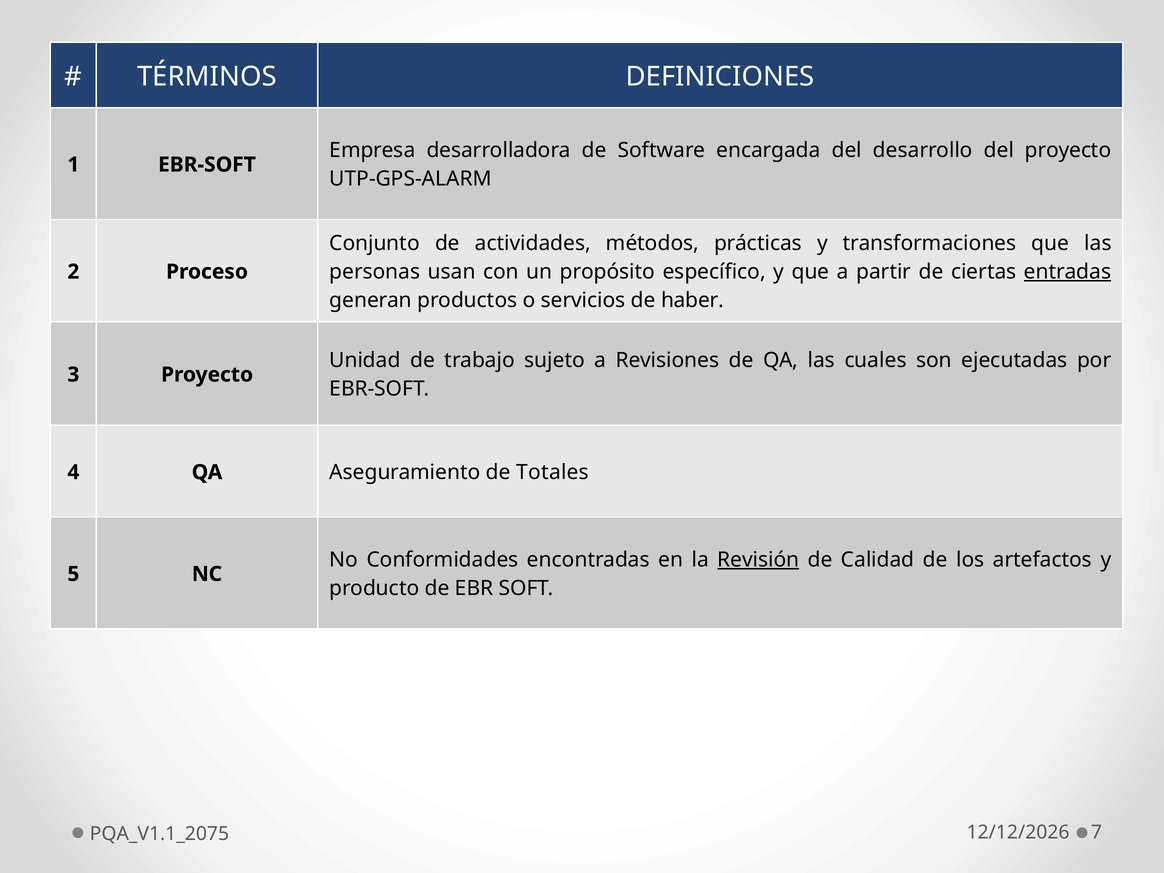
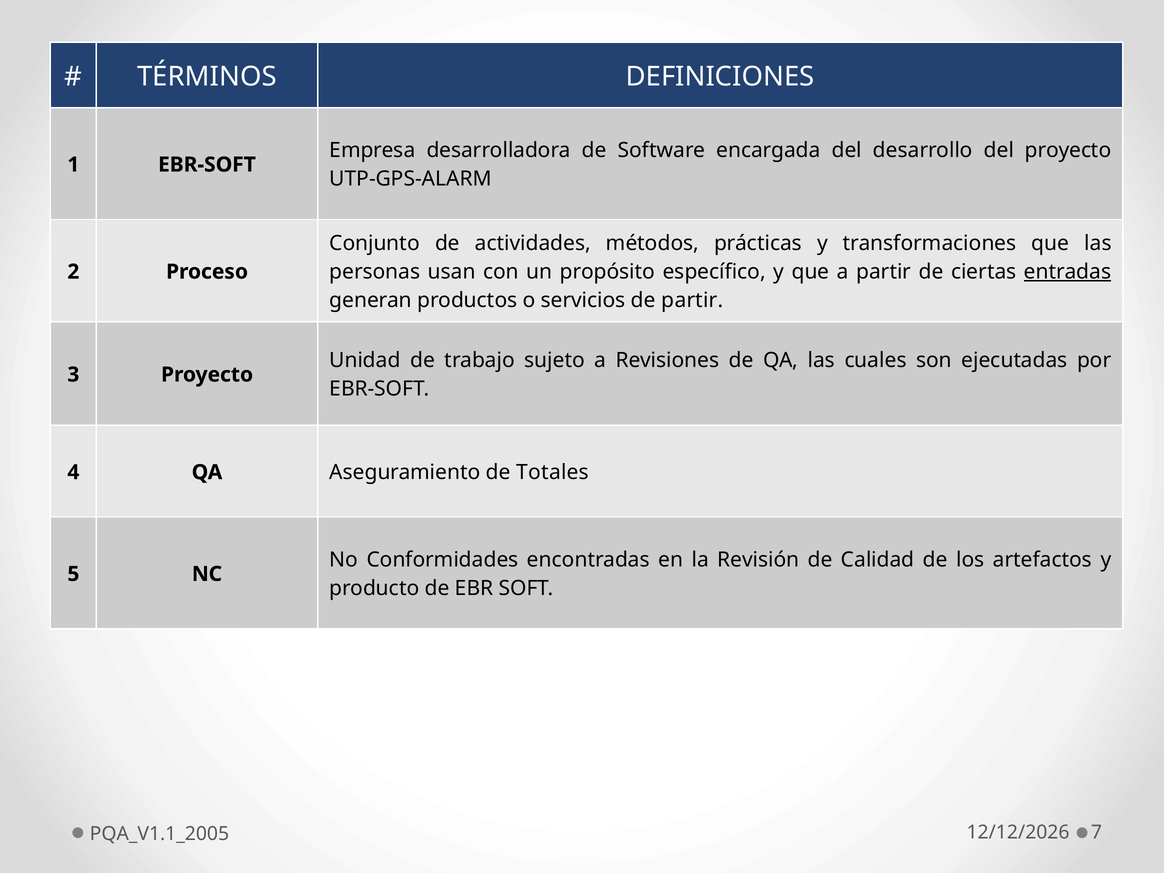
de haber: haber -> partir
Revisión underline: present -> none
PQA_V1.1_2075: PQA_V1.1_2075 -> PQA_V1.1_2005
